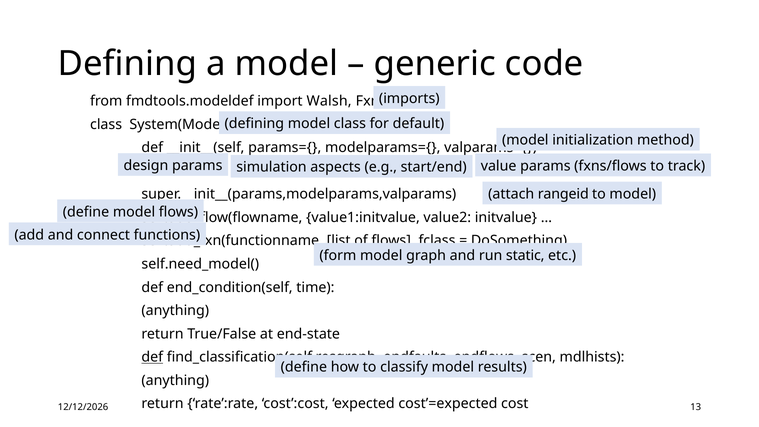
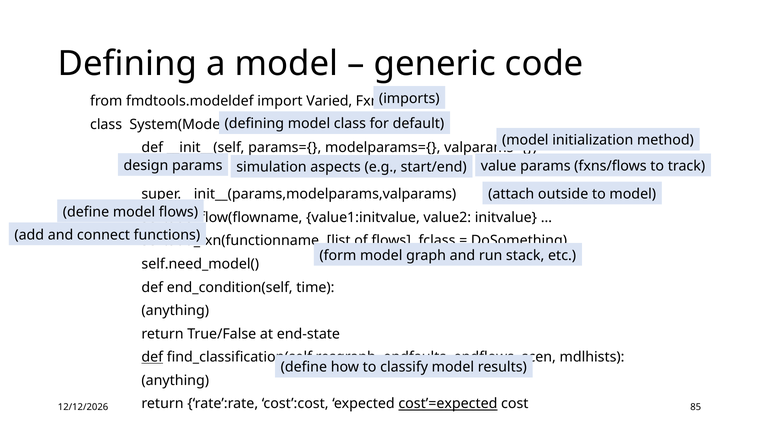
Walsh: Walsh -> Varied
rangeid: rangeid -> outside
static: static -> stack
cost’=expected underline: none -> present
13: 13 -> 85
